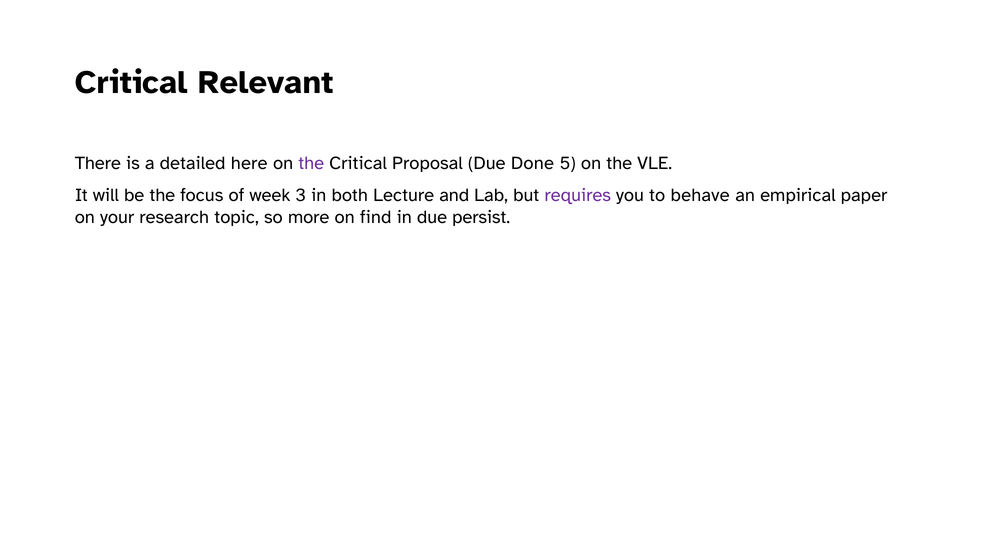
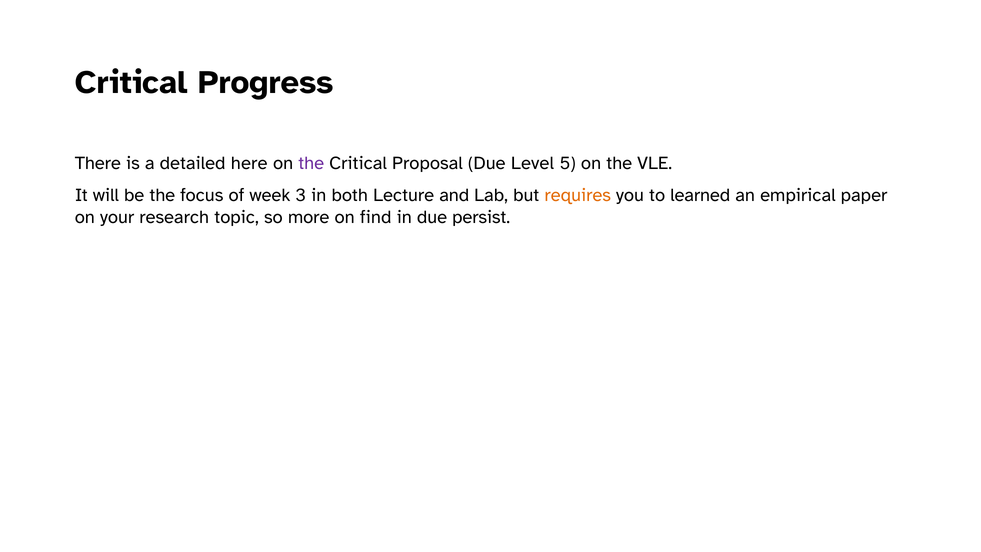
Relevant: Relevant -> Progress
Done: Done -> Level
requires colour: purple -> orange
behave: behave -> learned
